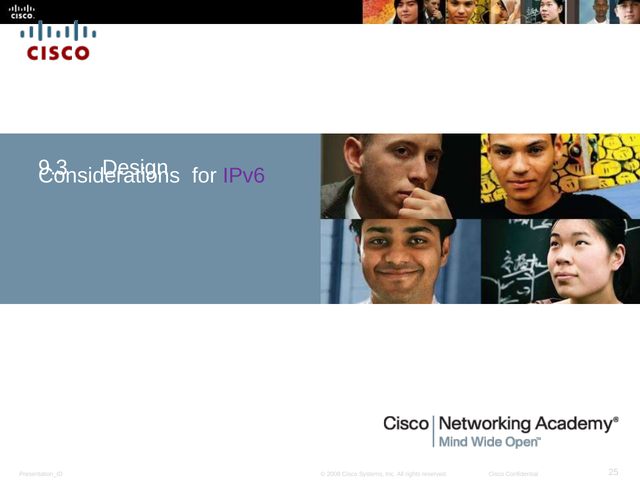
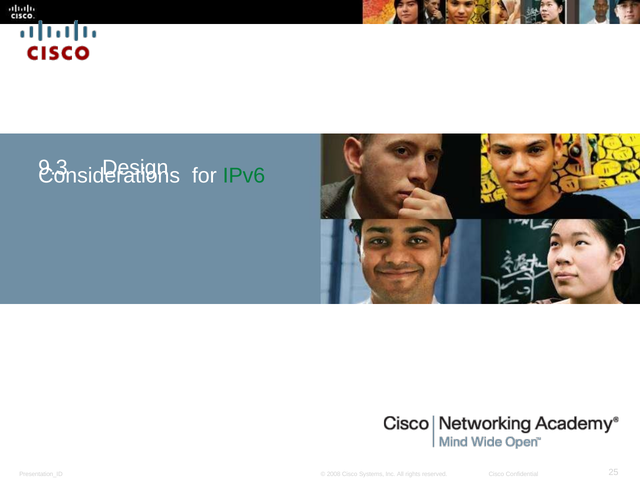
IPv6 colour: purple -> green
